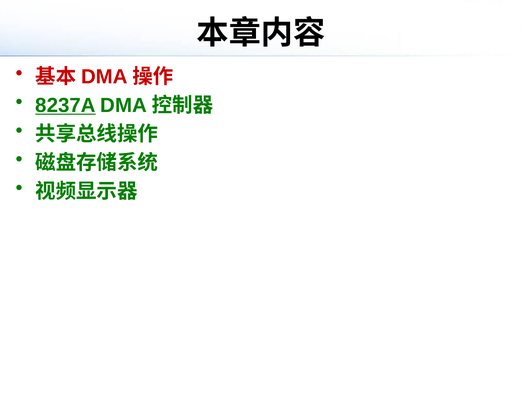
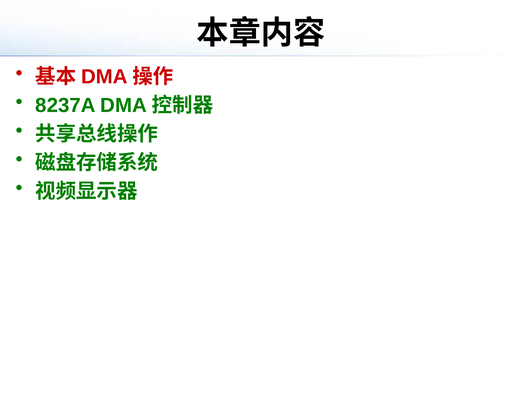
8237A underline: present -> none
